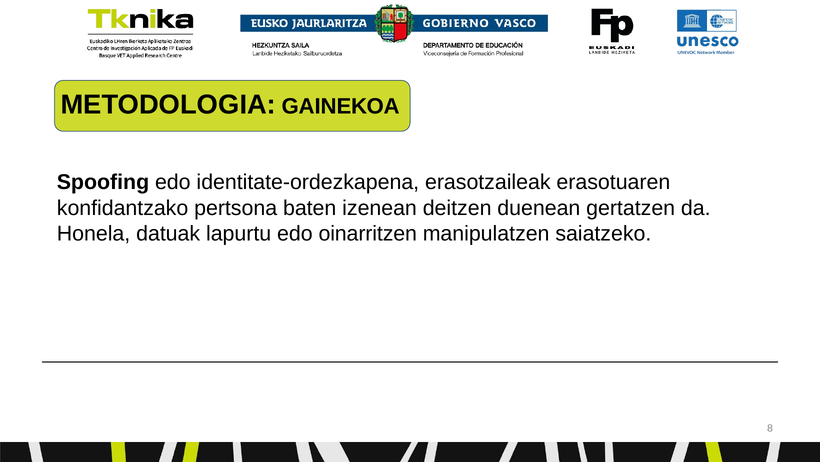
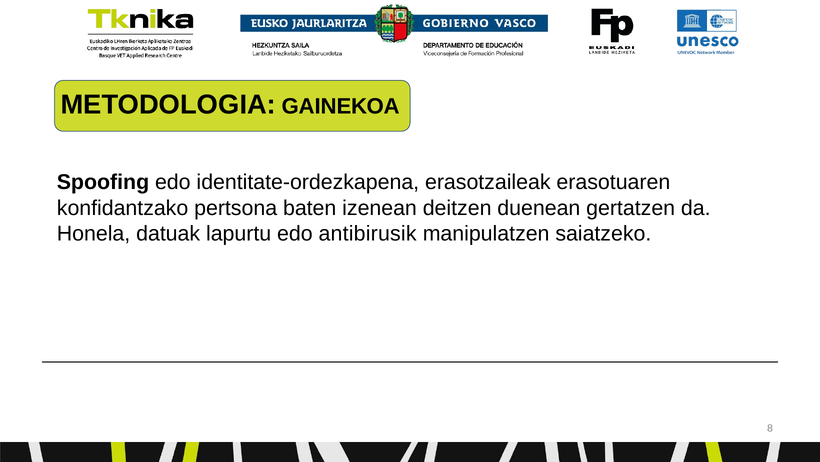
oinarritzen: oinarritzen -> antibirusik
